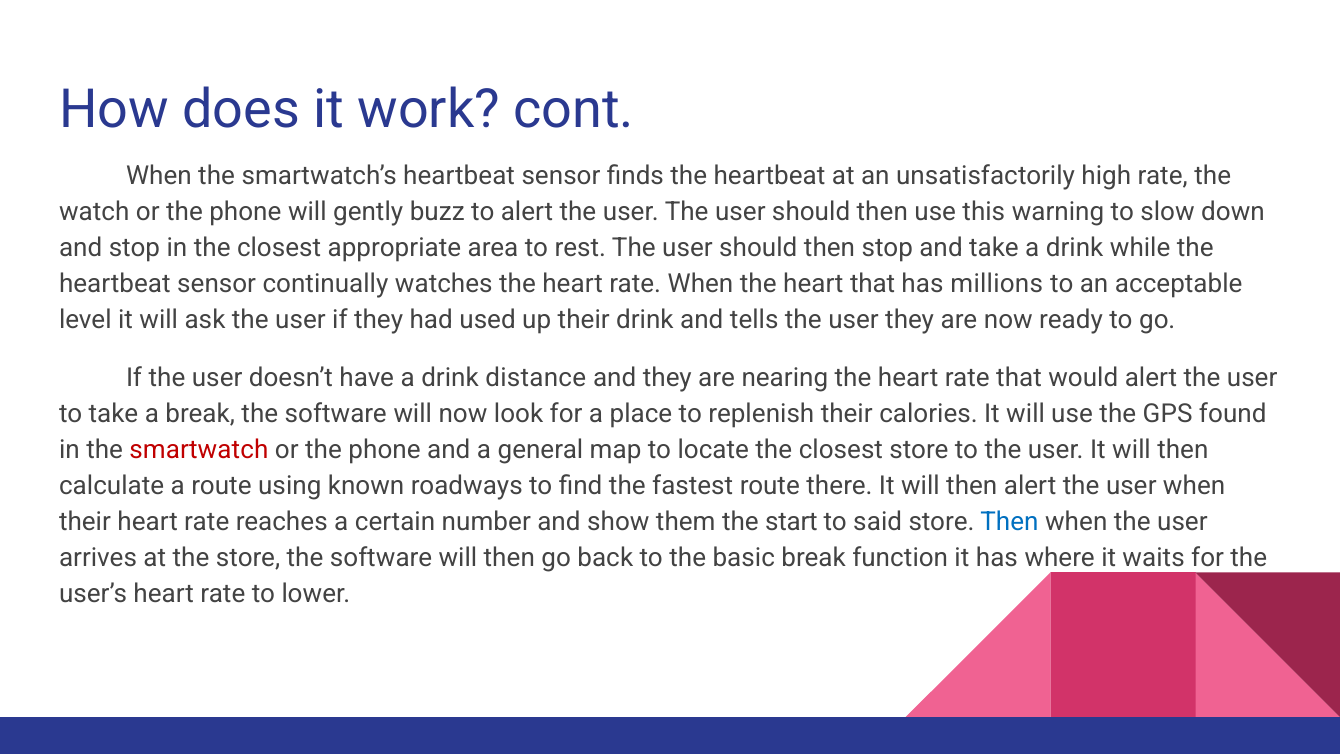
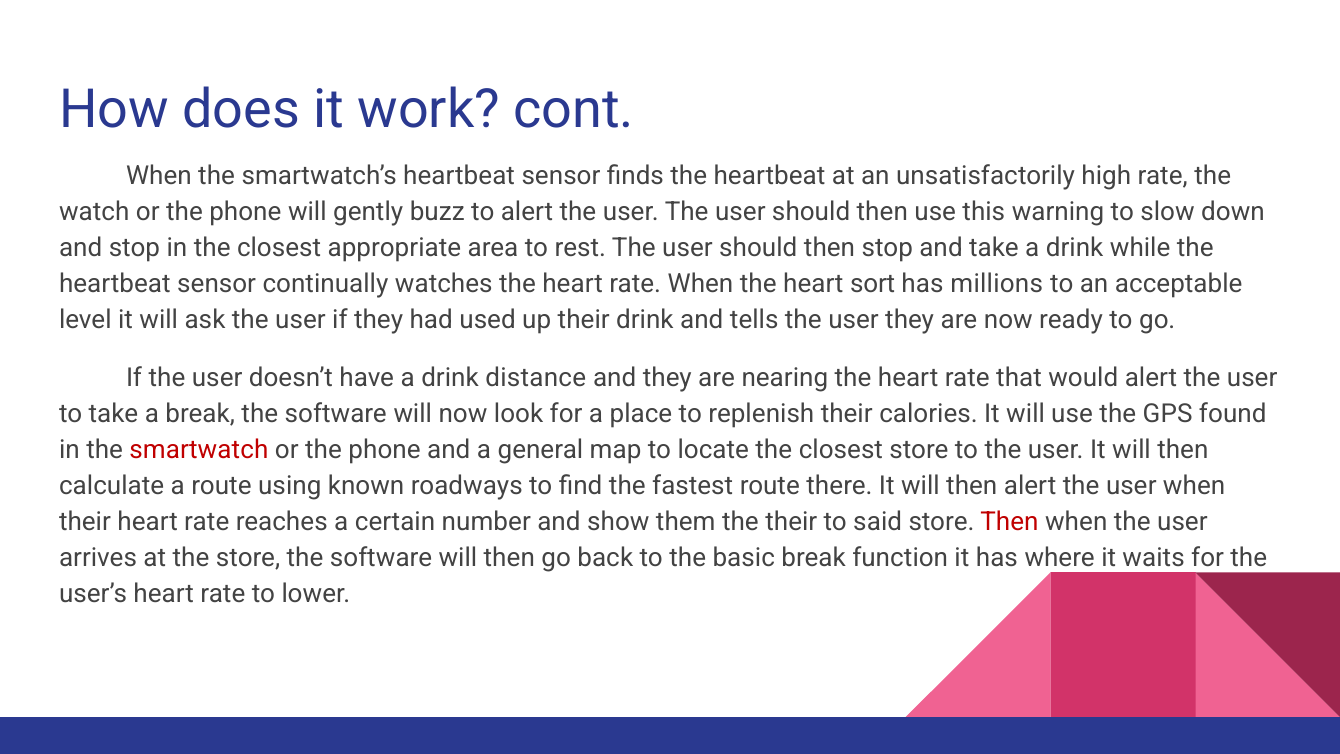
heart that: that -> sort
the start: start -> their
Then at (1010, 521) colour: blue -> red
